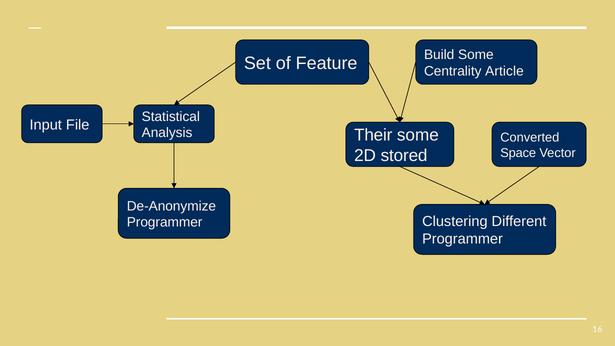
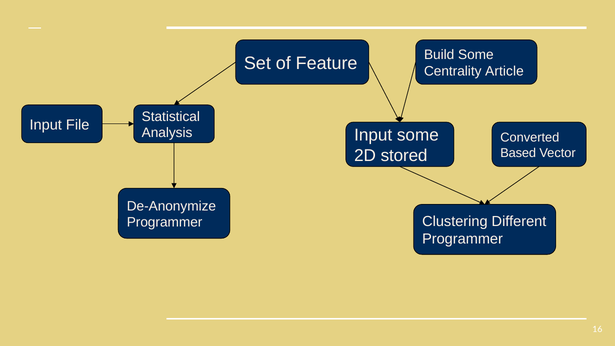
Their at (373, 135): Their -> Input
Space: Space -> Based
